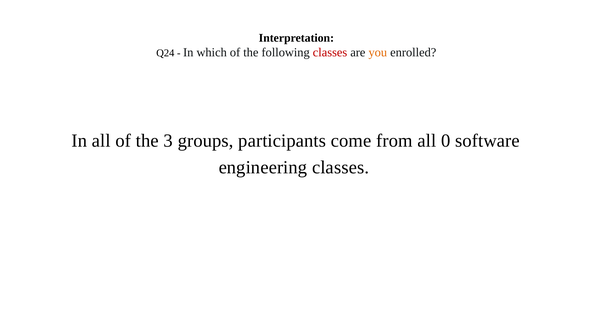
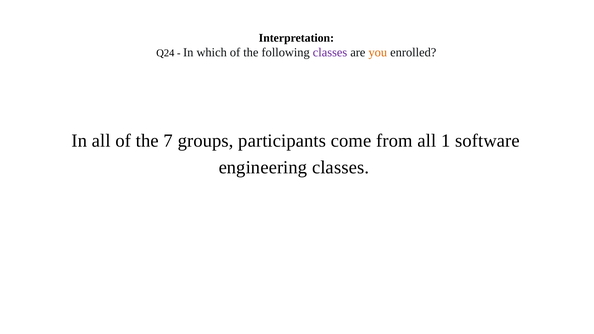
classes at (330, 53) colour: red -> purple
3: 3 -> 7
0: 0 -> 1
